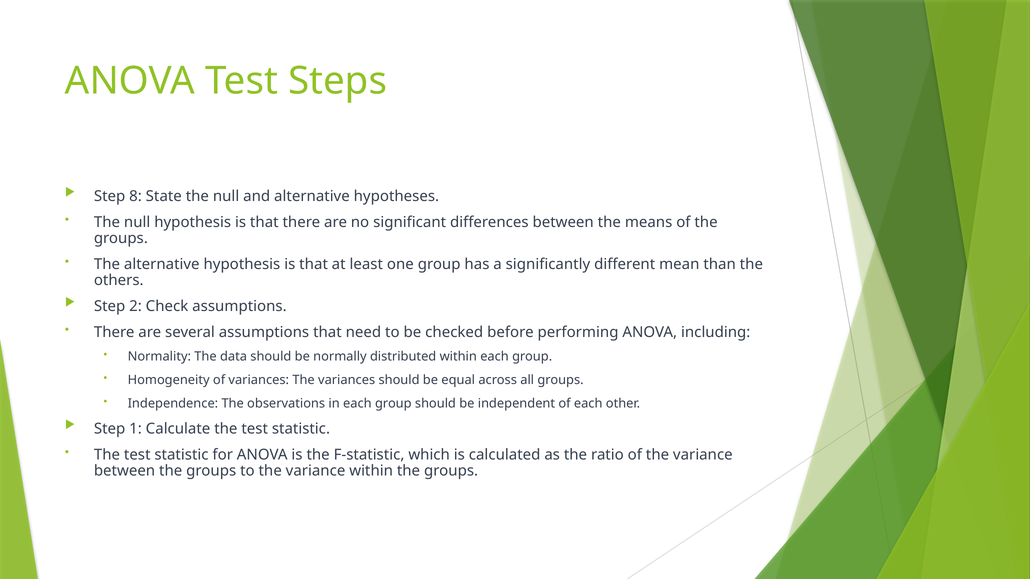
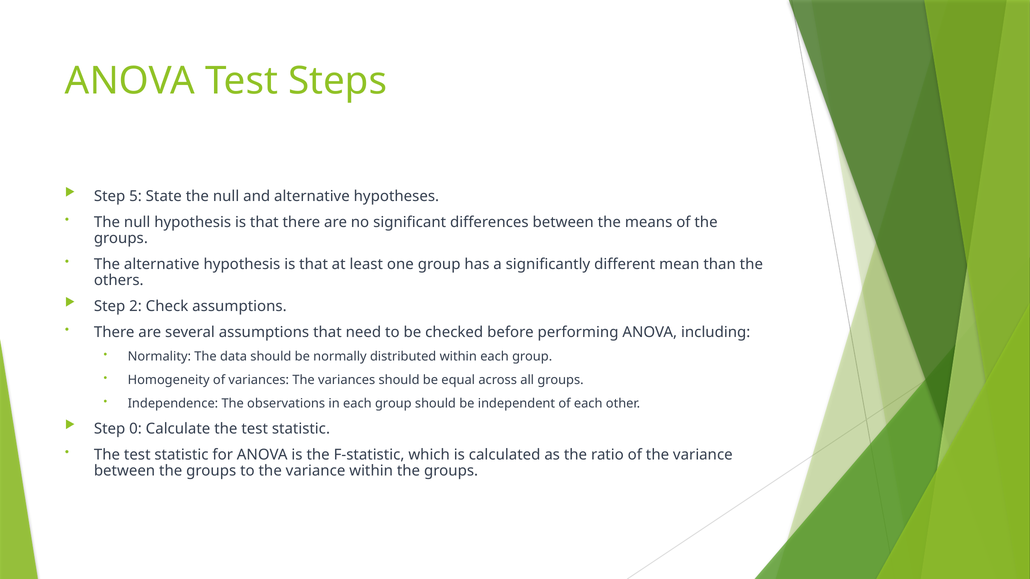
8: 8 -> 5
1: 1 -> 0
